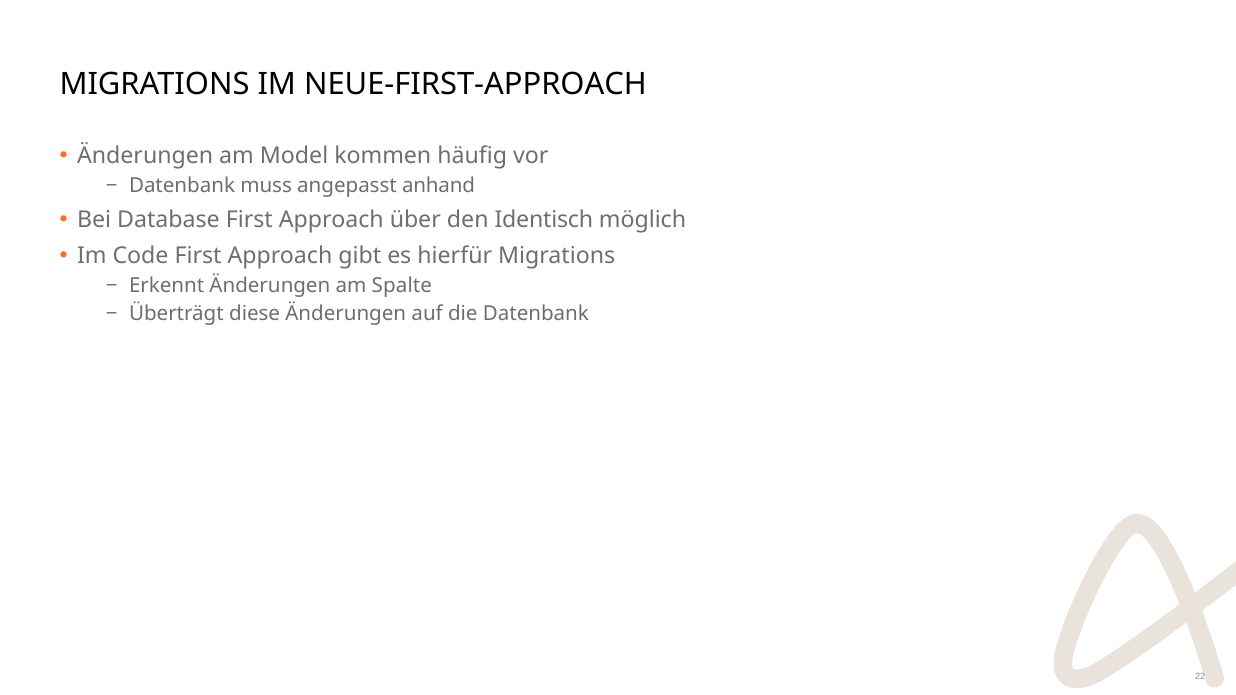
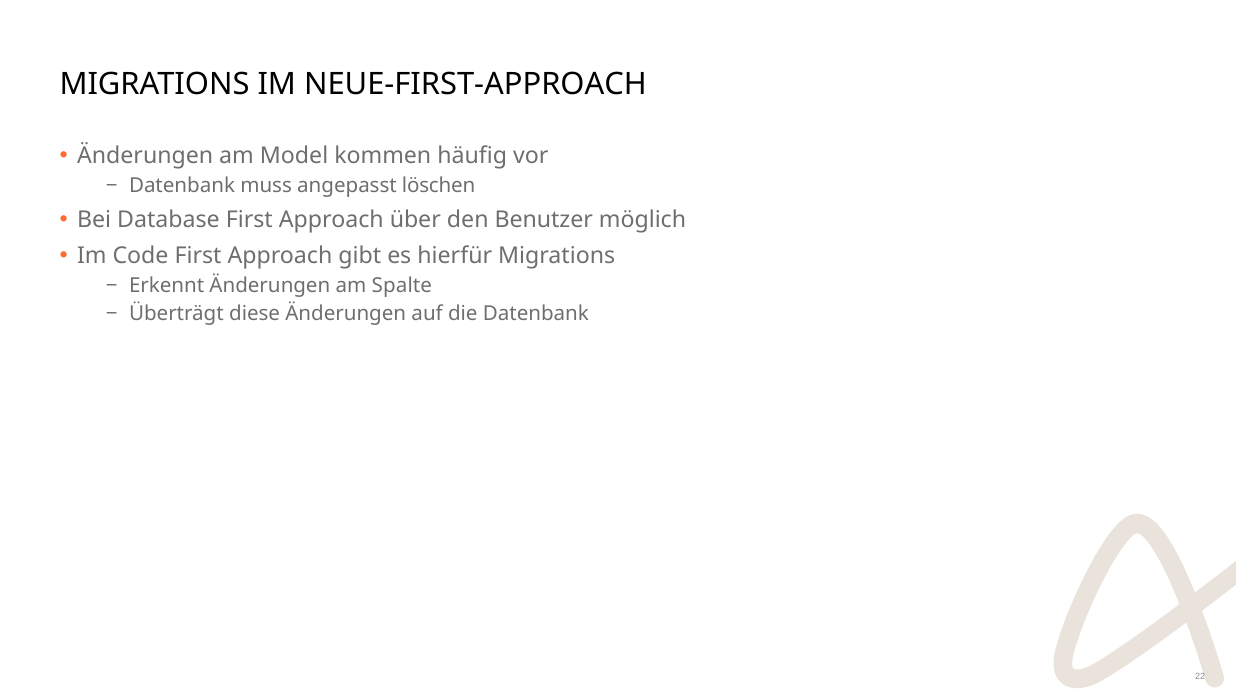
anhand: anhand -> löschen
Identisch: Identisch -> Benutzer
